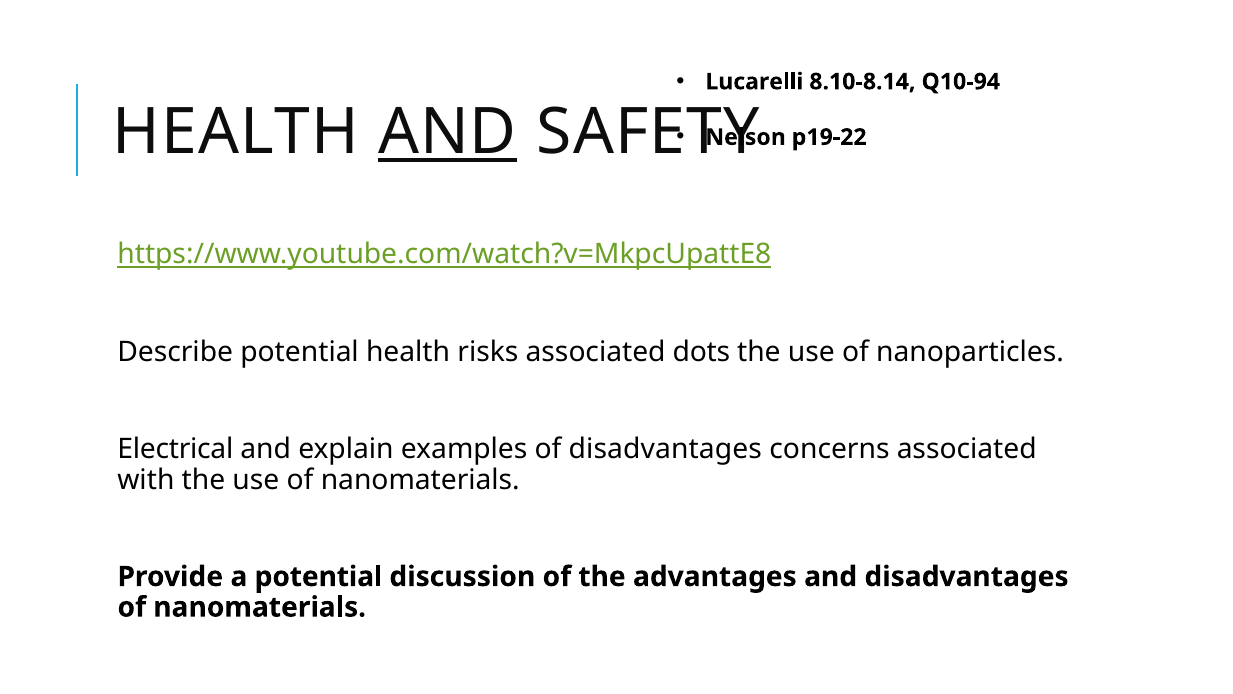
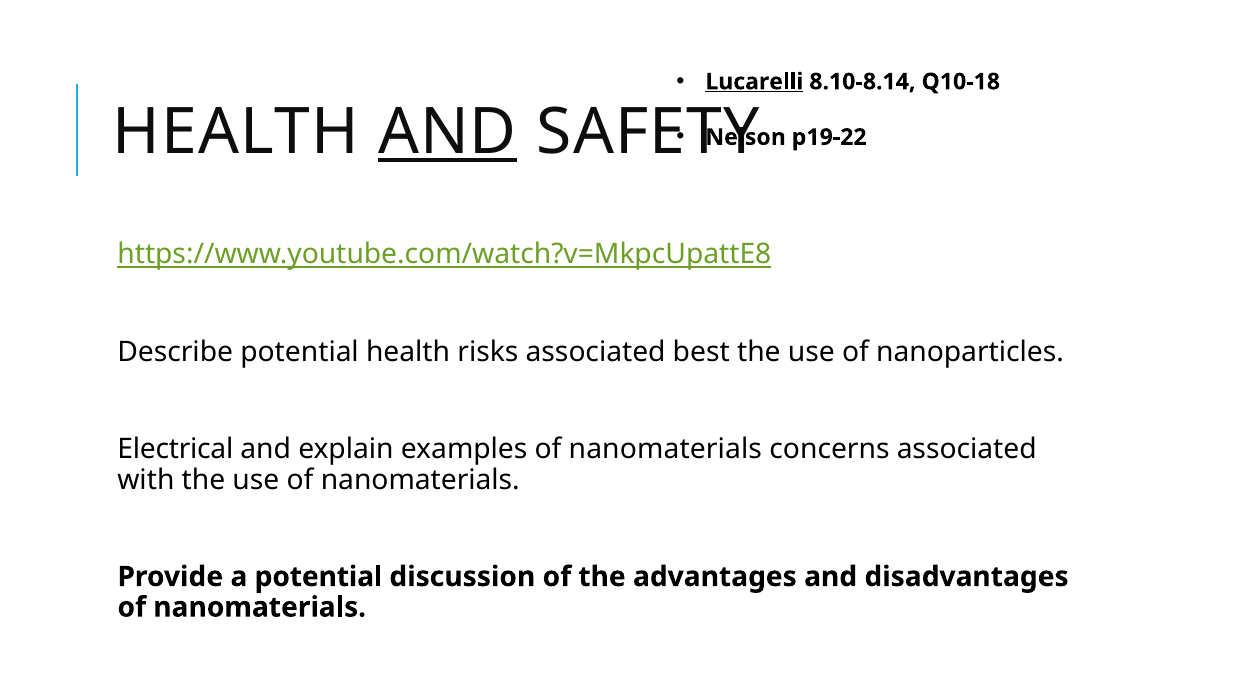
Lucarelli underline: none -> present
Q10-94: Q10-94 -> Q10-18
dots: dots -> best
examples of disadvantages: disadvantages -> nanomaterials
